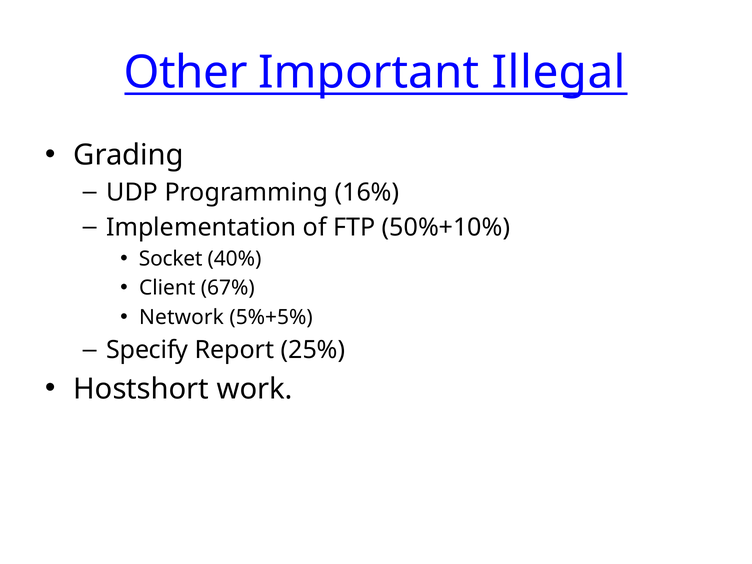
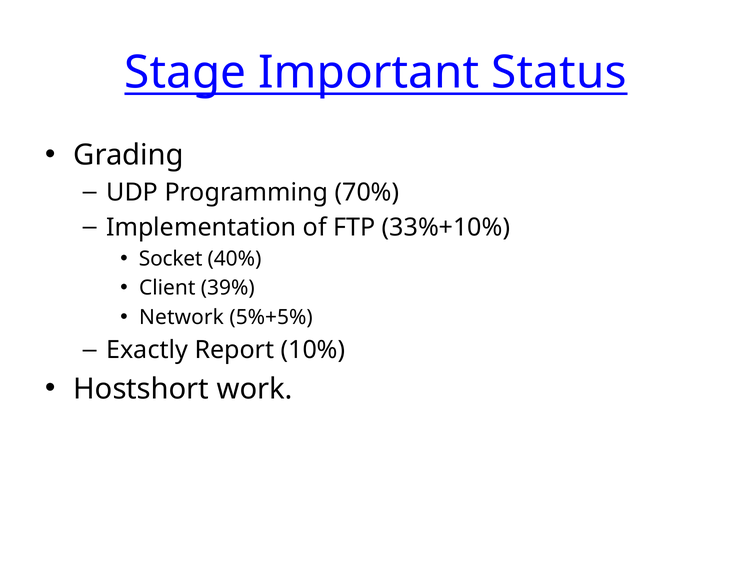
Other: Other -> Stage
Illegal: Illegal -> Status
16%: 16% -> 70%
50%+10%: 50%+10% -> 33%+10%
67%: 67% -> 39%
Specify: Specify -> Exactly
25%: 25% -> 10%
